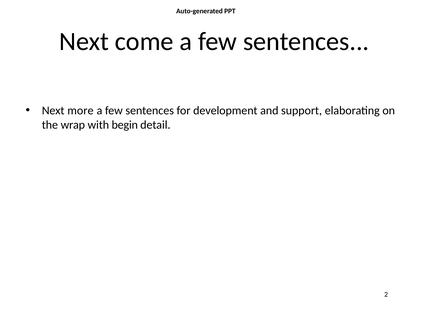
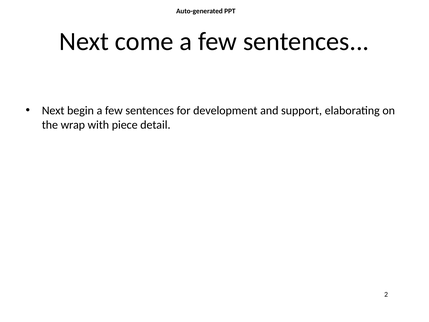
more: more -> begin
begin: begin -> piece
